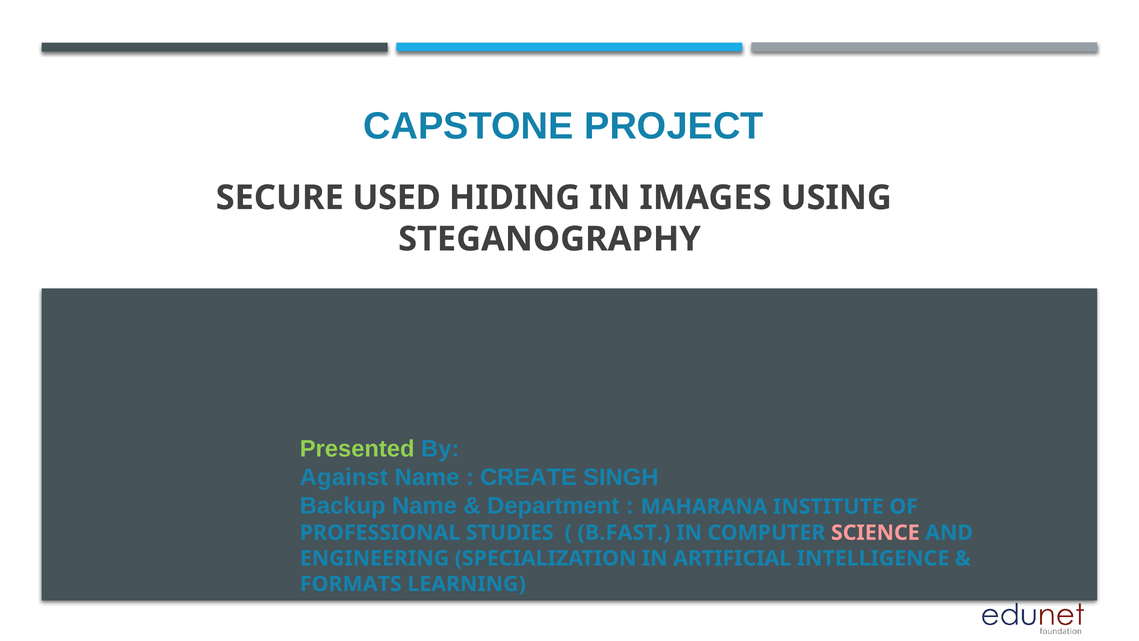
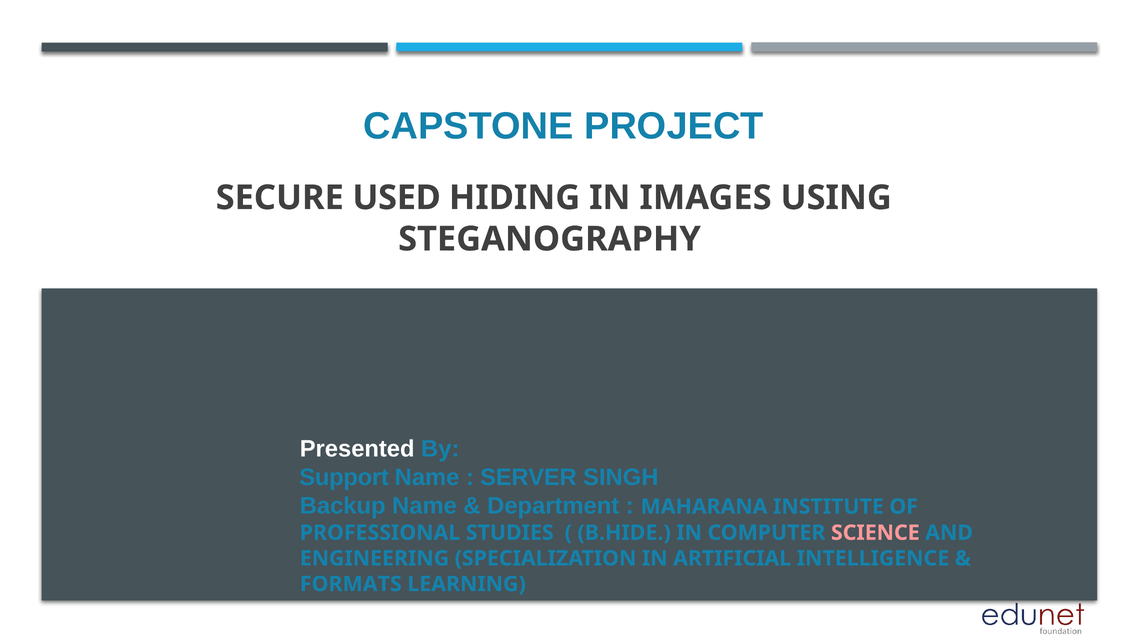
Presented colour: light green -> white
Against: Against -> Support
CREATE: CREATE -> SERVER
B.FAST: B.FAST -> B.HIDE
